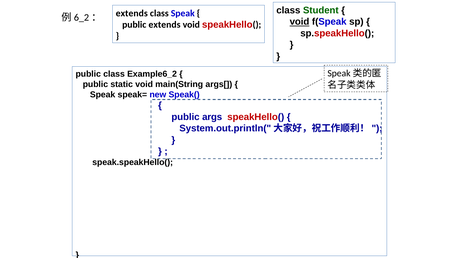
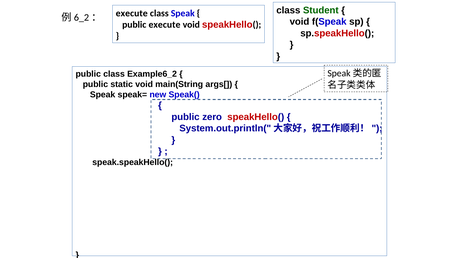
extends at (132, 13): extends -> execute
void at (299, 22) underline: present -> none
public extends: extends -> execute
args: args -> zero
